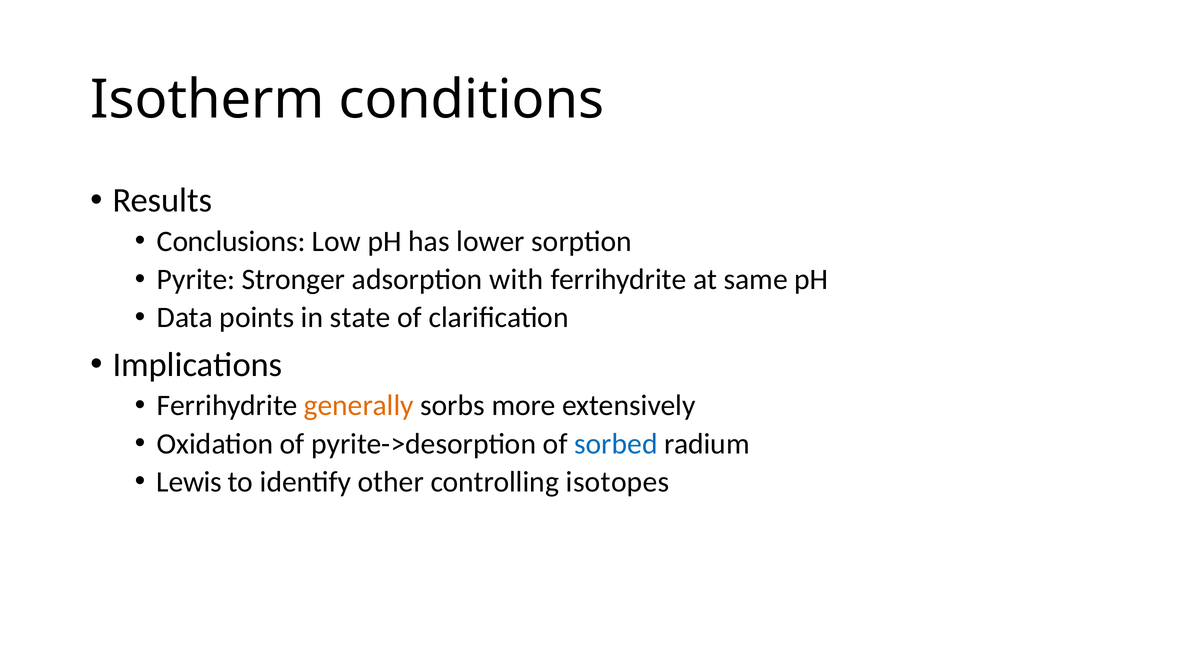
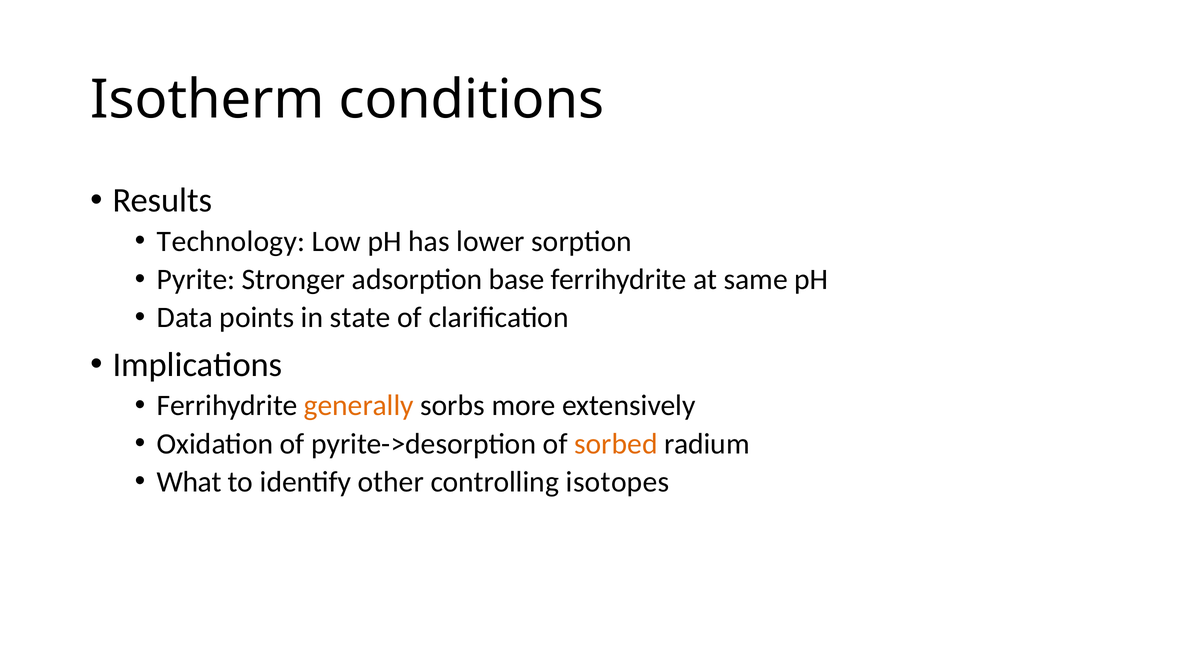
Conclusions: Conclusions -> Technology
with: with -> base
sorbed colour: blue -> orange
Lewis: Lewis -> What
